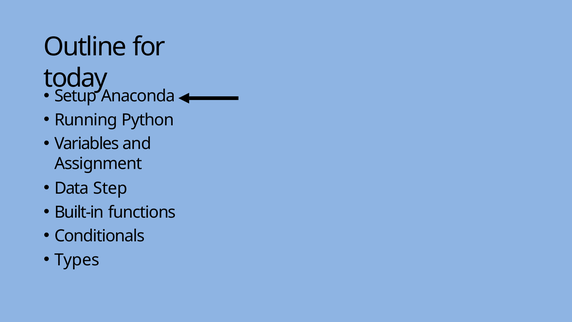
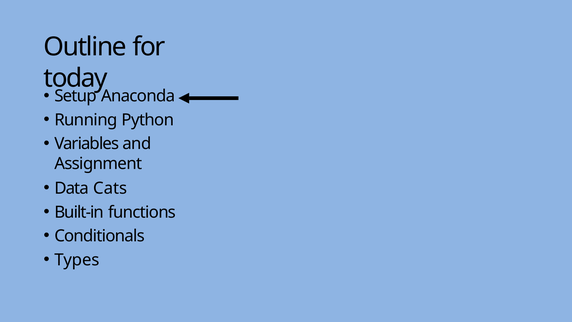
Step: Step -> Cats
